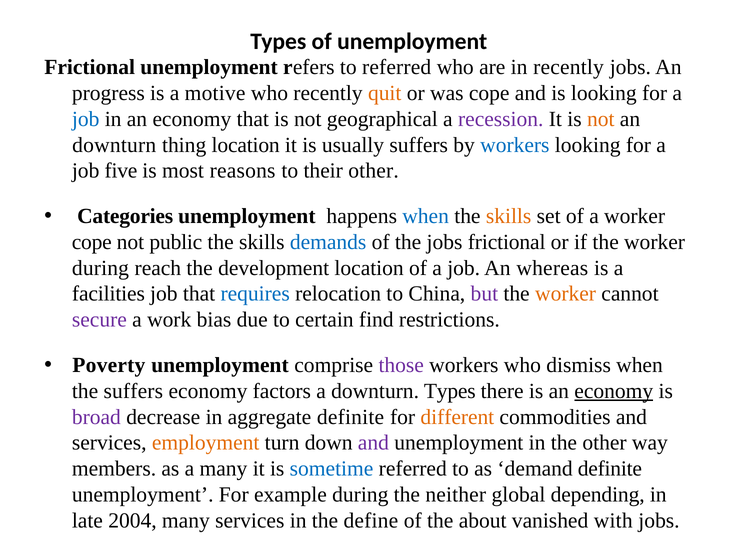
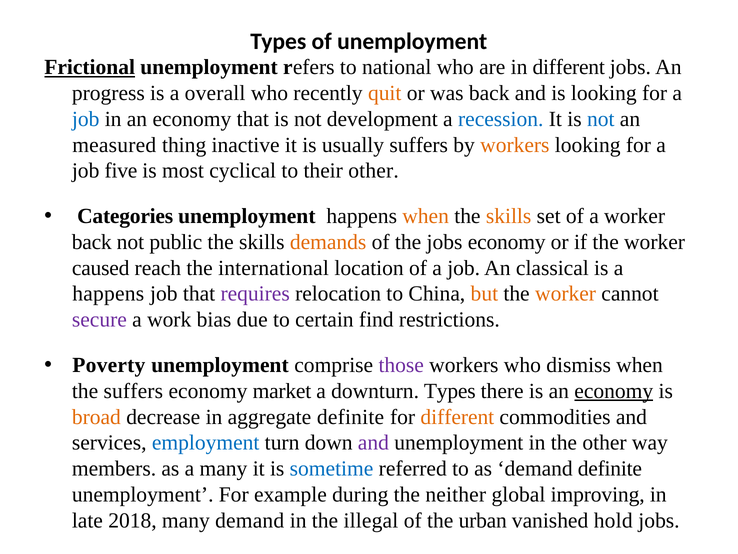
Frictional at (90, 67) underline: none -> present
to referred: referred -> national
in recently: recently -> different
motive: motive -> overall
was cope: cope -> back
geographical: geographical -> development
recession colour: purple -> blue
not at (601, 119) colour: orange -> blue
downturn at (114, 145): downturn -> measured
thing location: location -> inactive
workers at (515, 145) colour: blue -> orange
reasons: reasons -> cyclical
when at (426, 216) colour: blue -> orange
cope at (92, 242): cope -> back
demands colour: blue -> orange
jobs frictional: frictional -> economy
during at (100, 268): during -> caused
development: development -> international
whereas: whereas -> classical
facilities at (108, 294): facilities -> happens
requires colour: blue -> purple
but colour: purple -> orange
factors: factors -> market
broad colour: purple -> orange
employment colour: orange -> blue
depending: depending -> improving
2004: 2004 -> 2018
many services: services -> demand
define: define -> illegal
about: about -> urban
with: with -> hold
